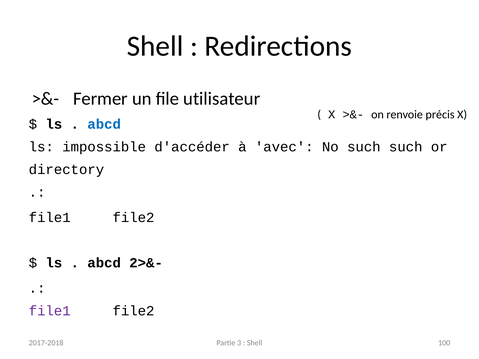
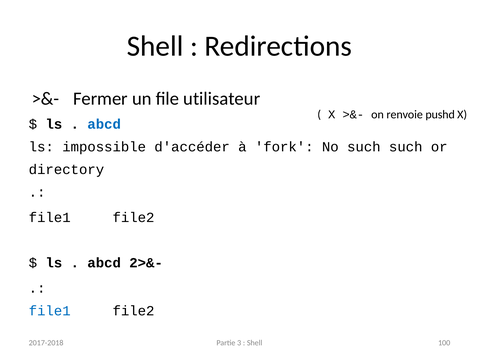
précis: précis -> pushd
avec: avec -> fork
file1 at (50, 311) colour: purple -> blue
